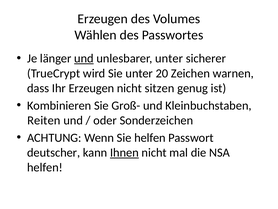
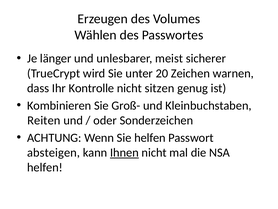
und at (84, 58) underline: present -> none
unlesbarer unter: unter -> meist
Ihr Erzeugen: Erzeugen -> Kontrolle
deutscher: deutscher -> absteigen
